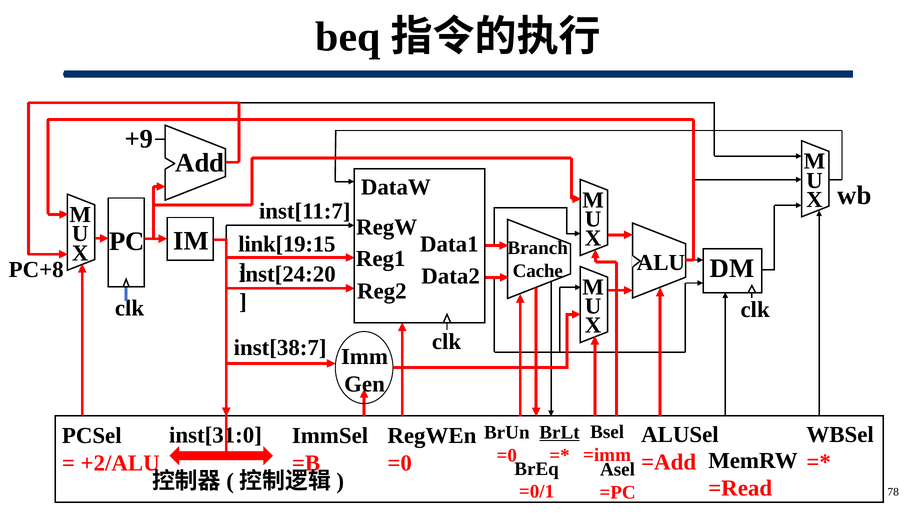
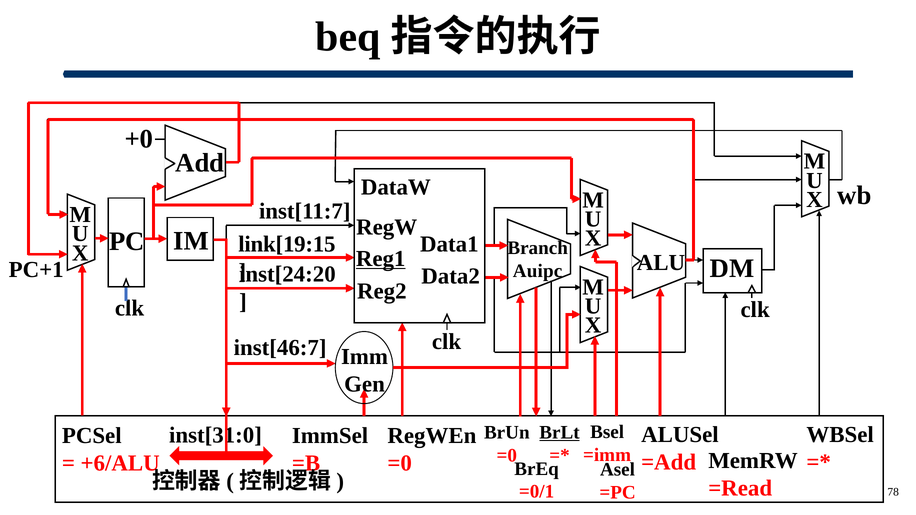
+9: +9 -> +0
Reg1 underline: none -> present
PC+8: PC+8 -> PC+1
Cache: Cache -> Auipc
inst[38:7: inst[38:7 -> inst[46:7
+2/ALU: +2/ALU -> +6/ALU
